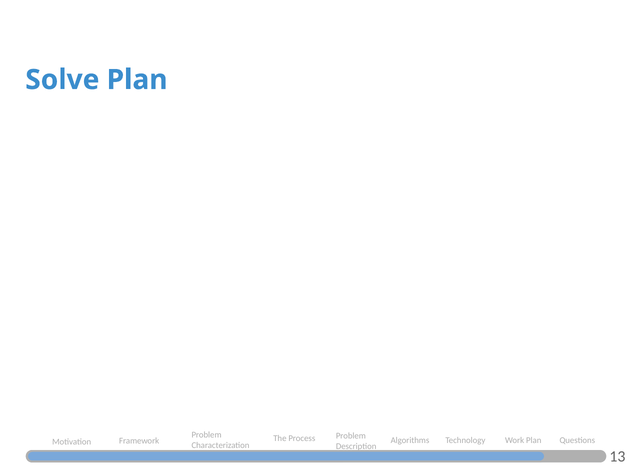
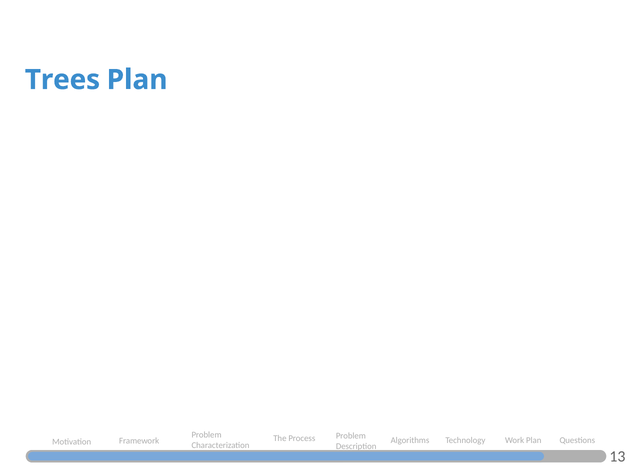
Solve: Solve -> Trees
